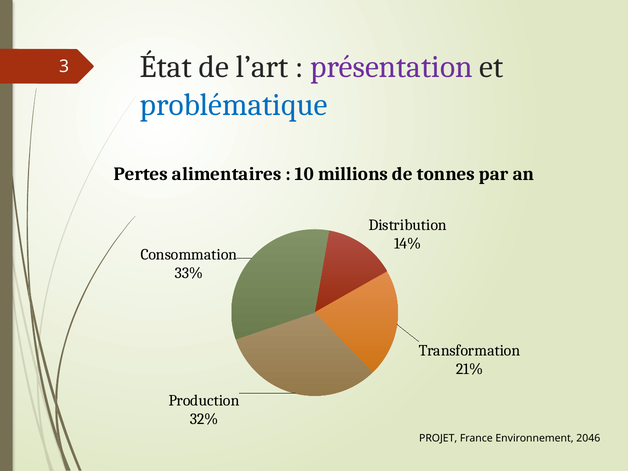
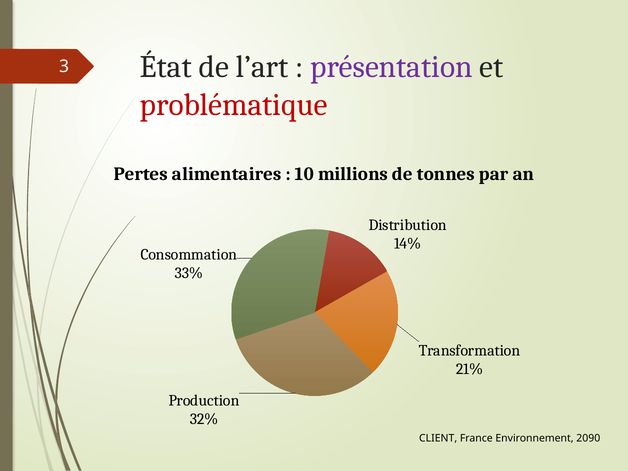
problématique colour: blue -> red
PROJET: PROJET -> CLIENT
2046: 2046 -> 2090
